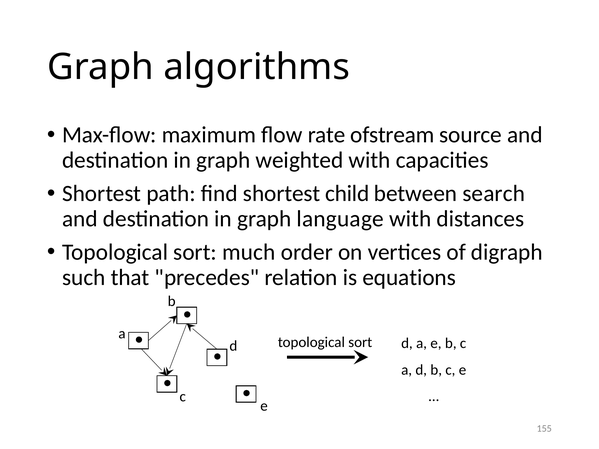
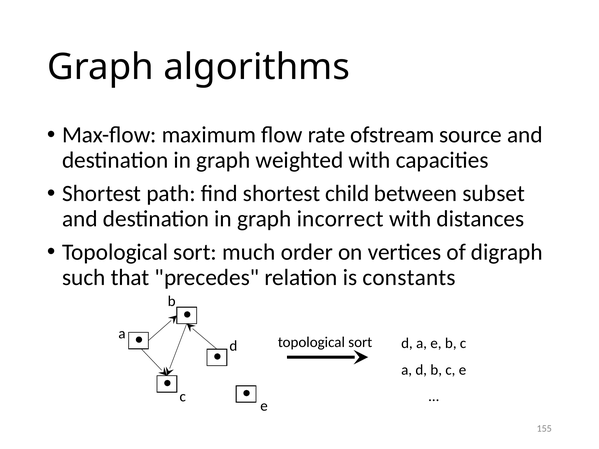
search: search -> subset
language: language -> incorrect
equations: equations -> constants
